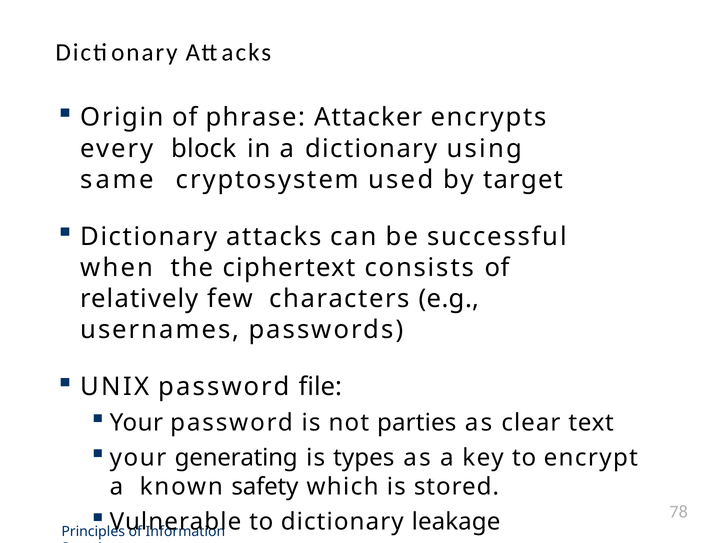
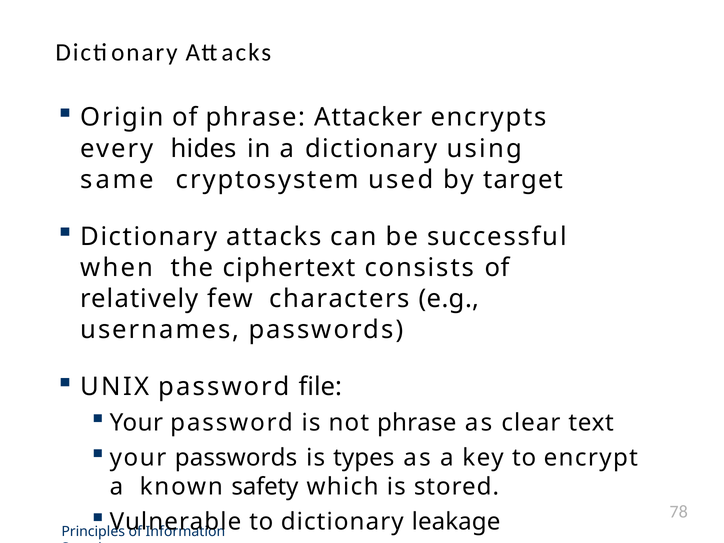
block: block -> hides
not parties: parties -> phrase
your generating: generating -> passwords
